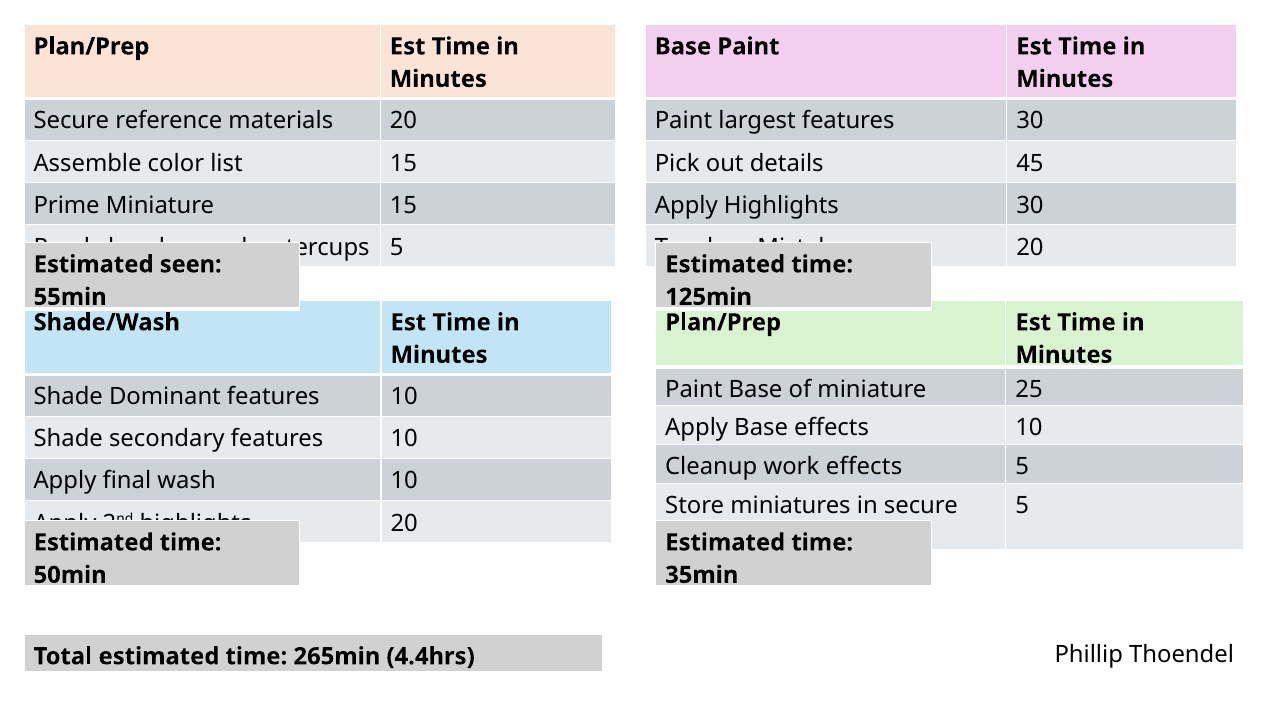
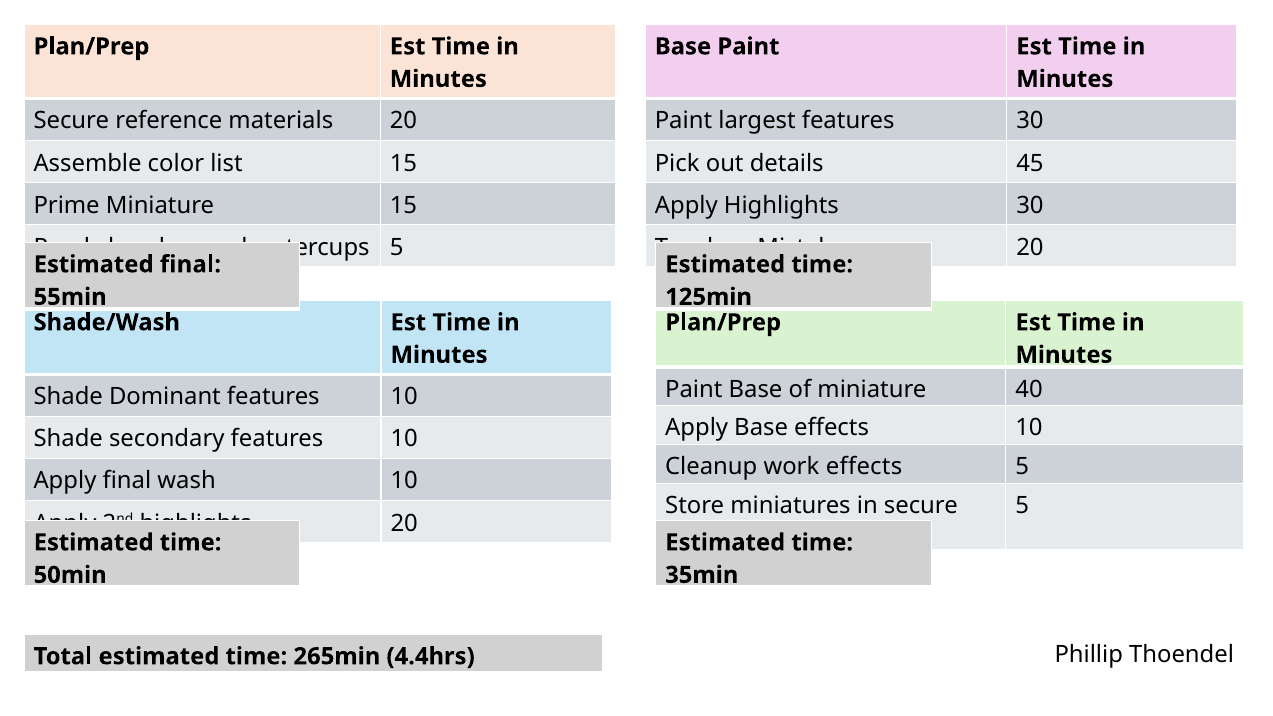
Estimated seen: seen -> final
25: 25 -> 40
